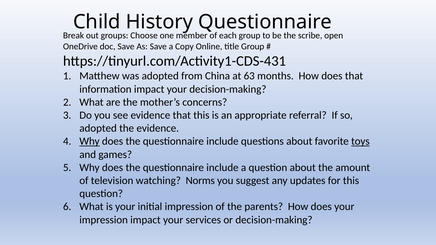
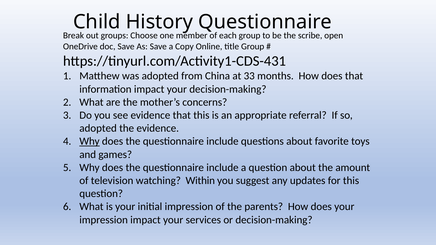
63: 63 -> 33
toys underline: present -> none
Norms: Norms -> Within
